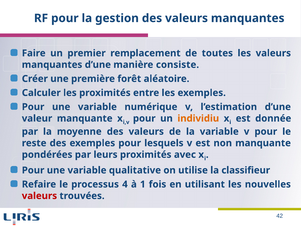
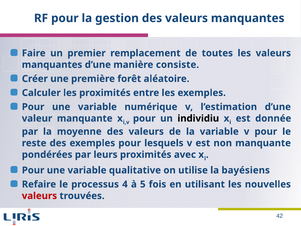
individiu colour: orange -> black
classifieur: classifieur -> bayésiens
1: 1 -> 5
